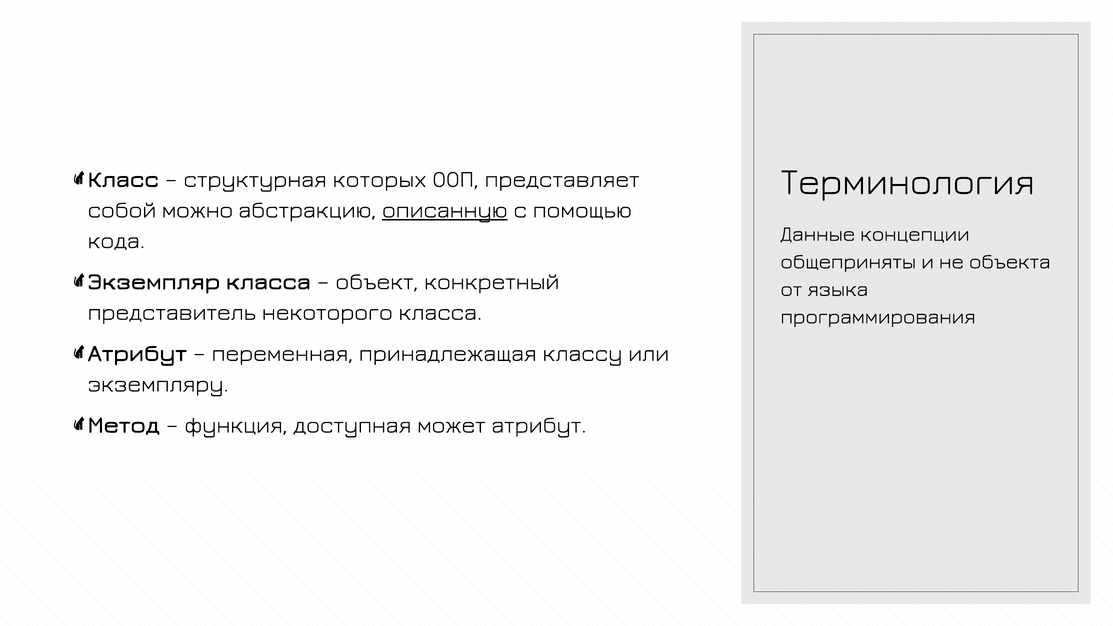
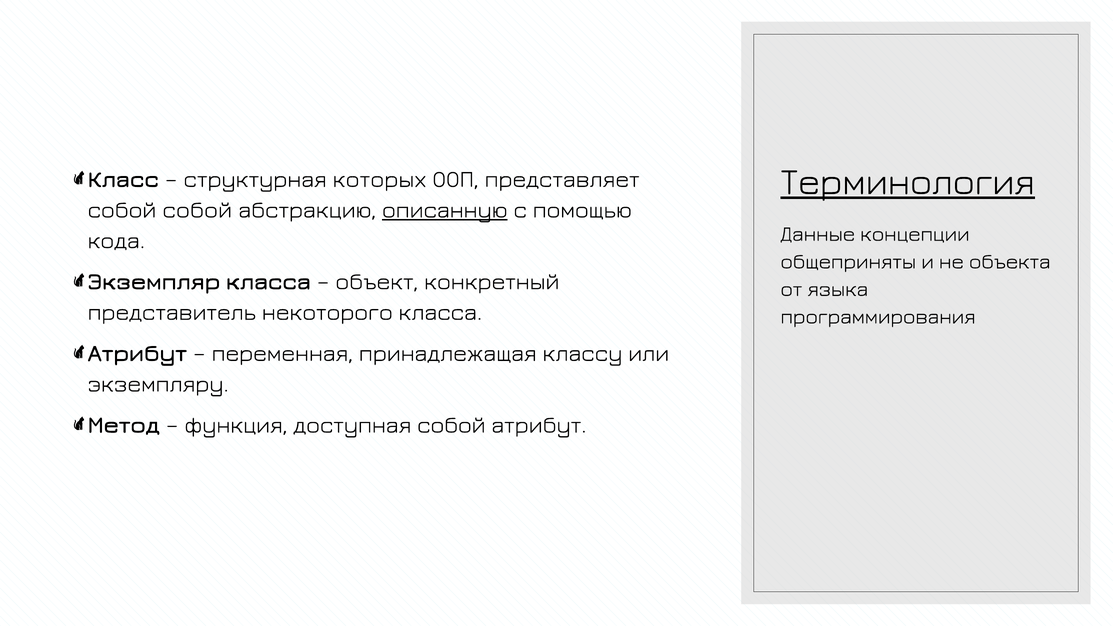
Терминология underline: none -> present
собой можно: можно -> собой
доступная может: может -> собой
